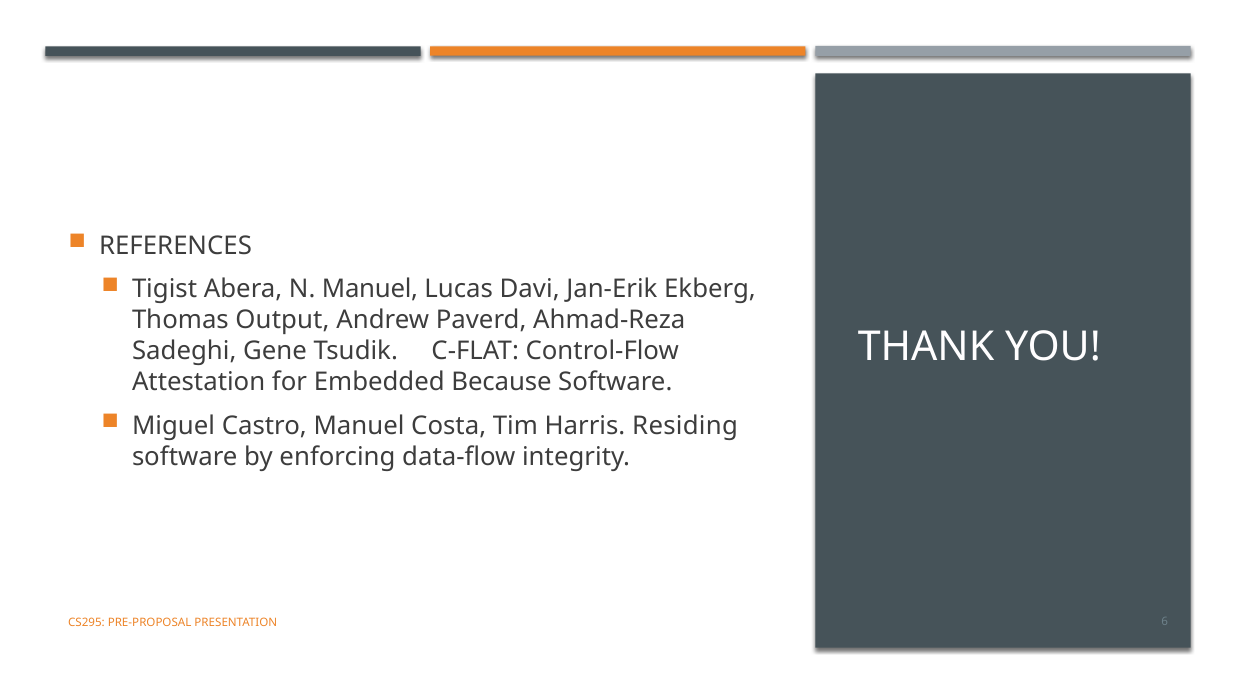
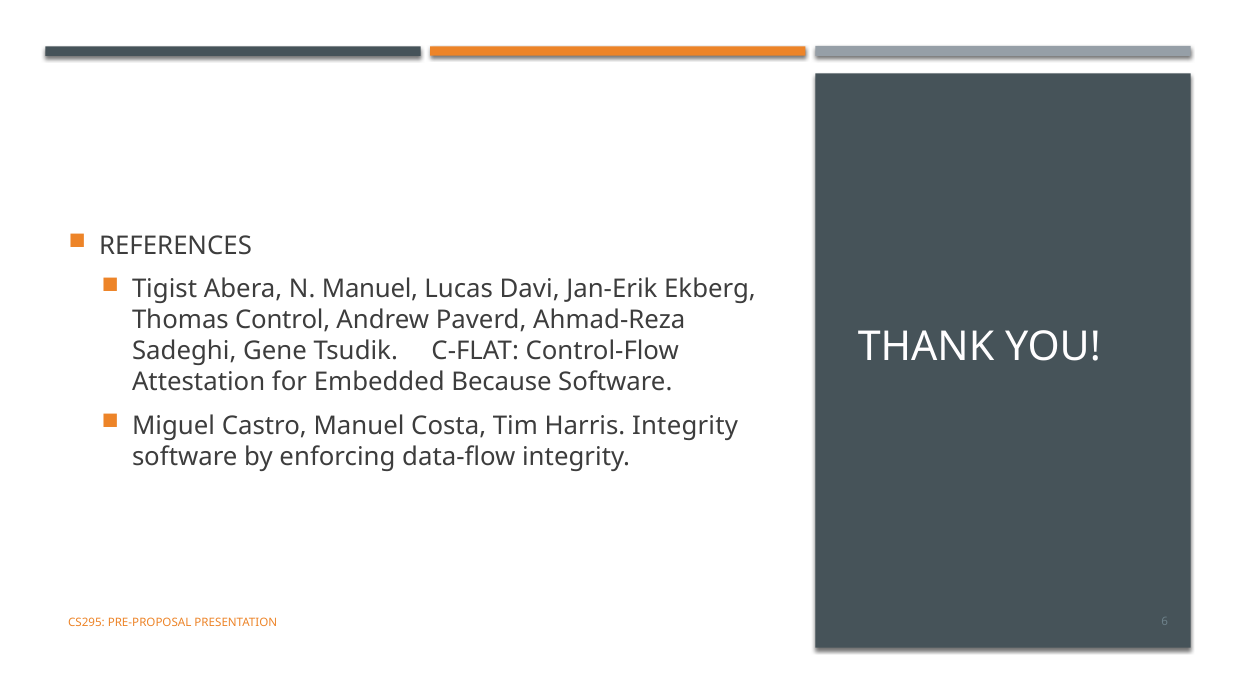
Output: Output -> Control
Harris Residing: Residing -> Integrity
